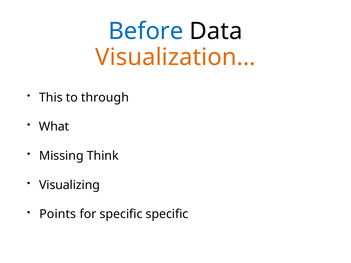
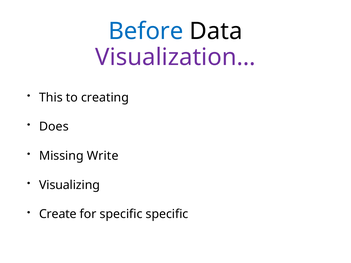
Visualization… colour: orange -> purple
through: through -> creating
What: What -> Does
Think: Think -> Write
Points: Points -> Create
